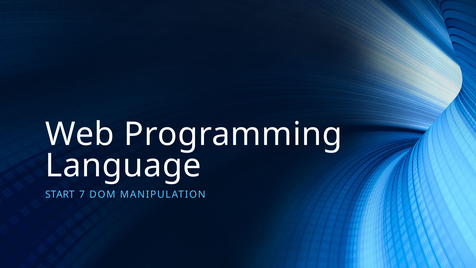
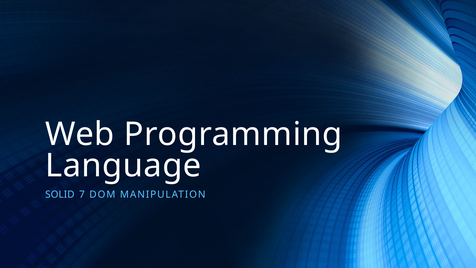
START: START -> SOLID
